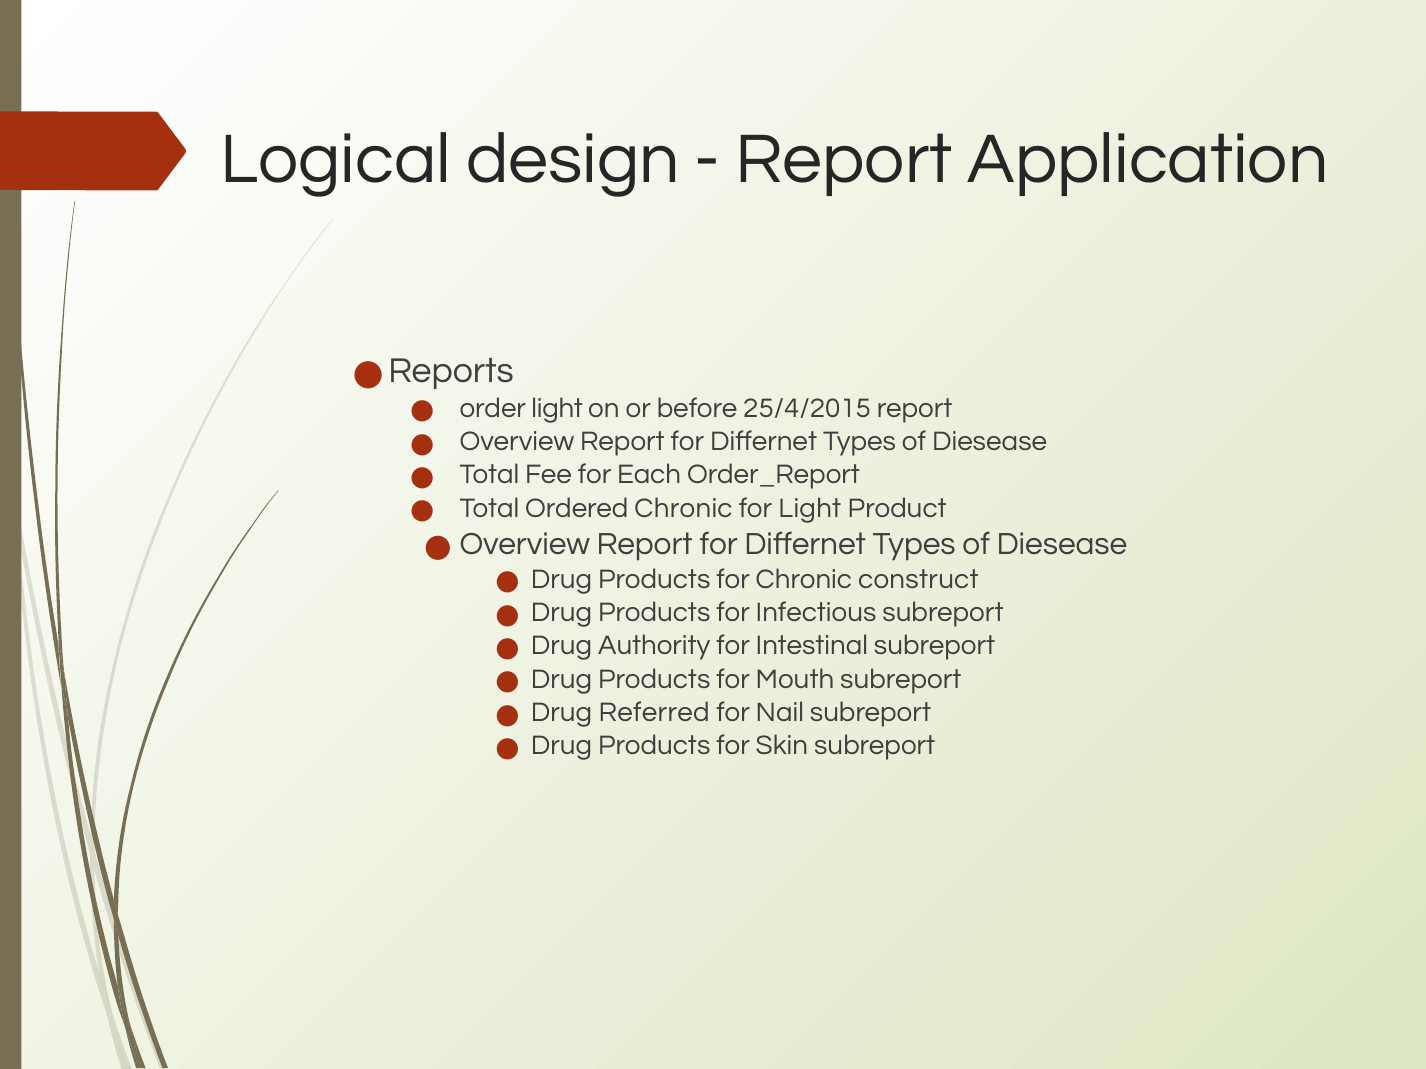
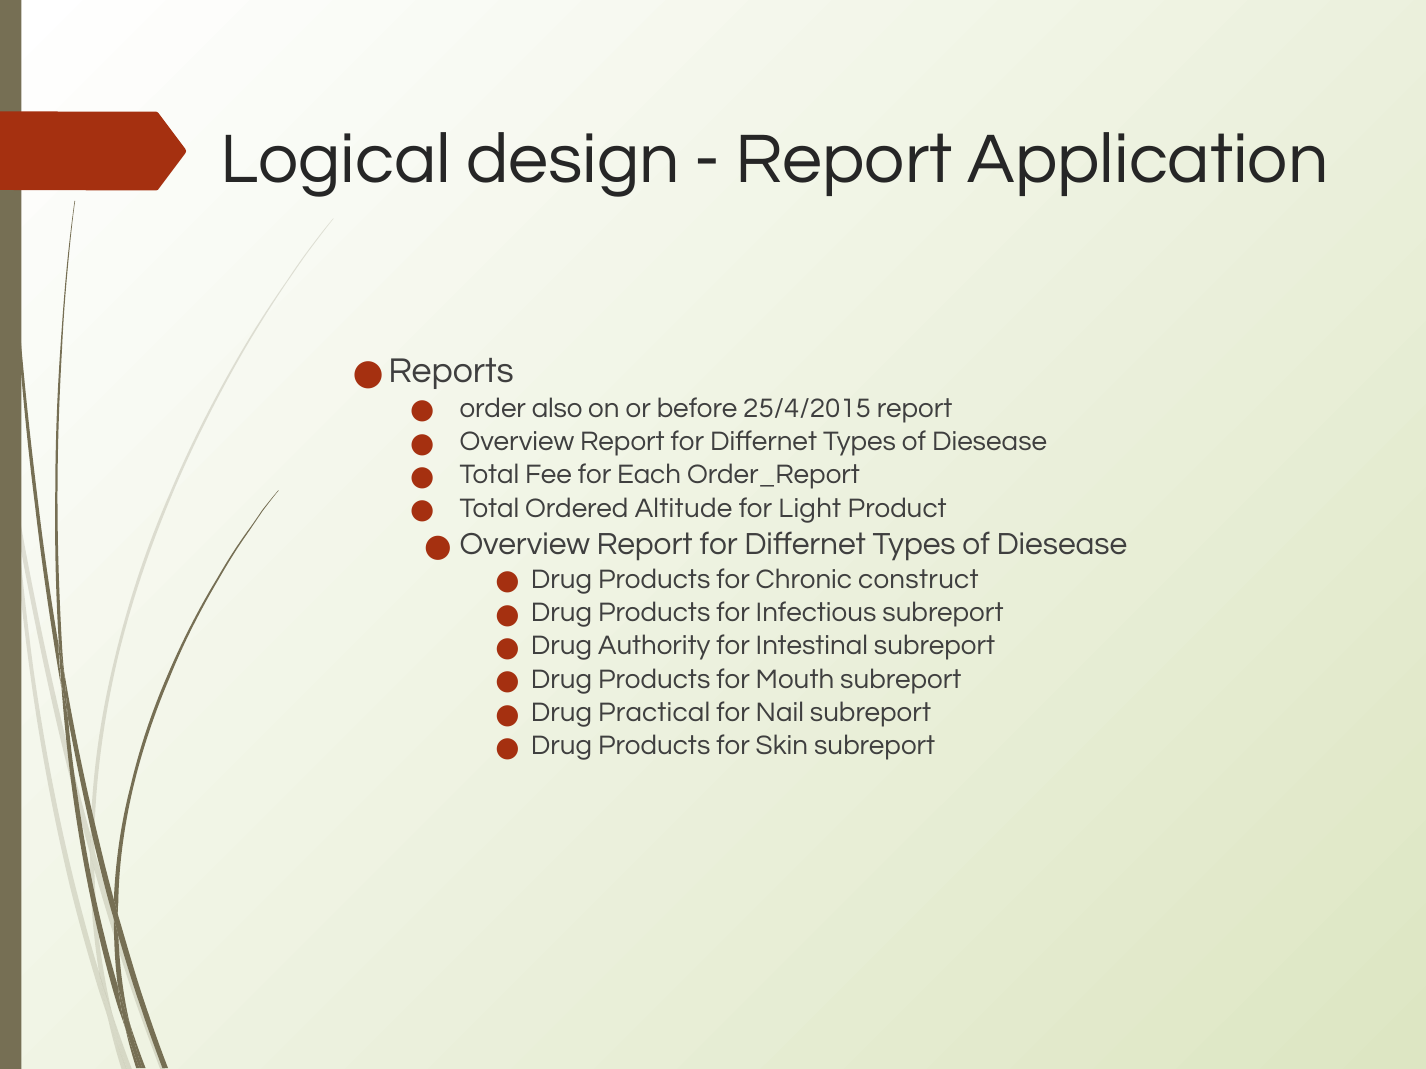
order light: light -> also
Ordered Chronic: Chronic -> Altitude
Referred: Referred -> Practical
